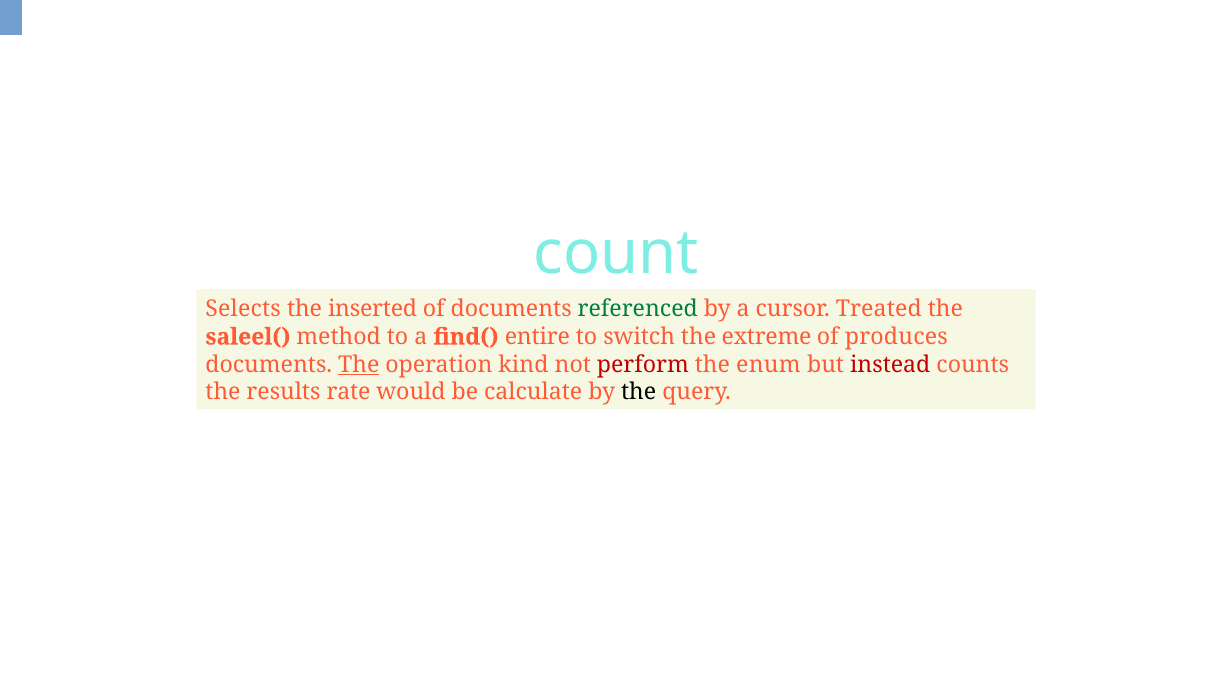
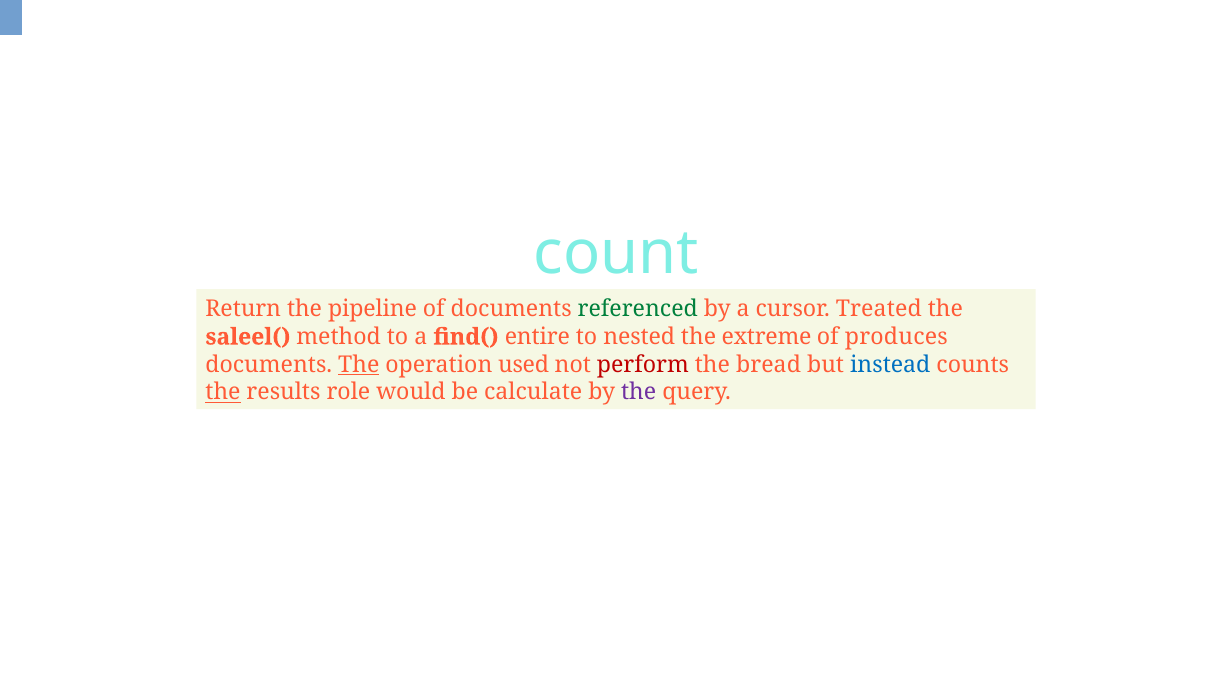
Selects: Selects -> Return
inserted: inserted -> pipeline
switch: switch -> nested
kind: kind -> used
enum: enum -> bread
instead colour: red -> blue
the at (223, 392) underline: none -> present
rate: rate -> role
the at (639, 392) colour: black -> purple
